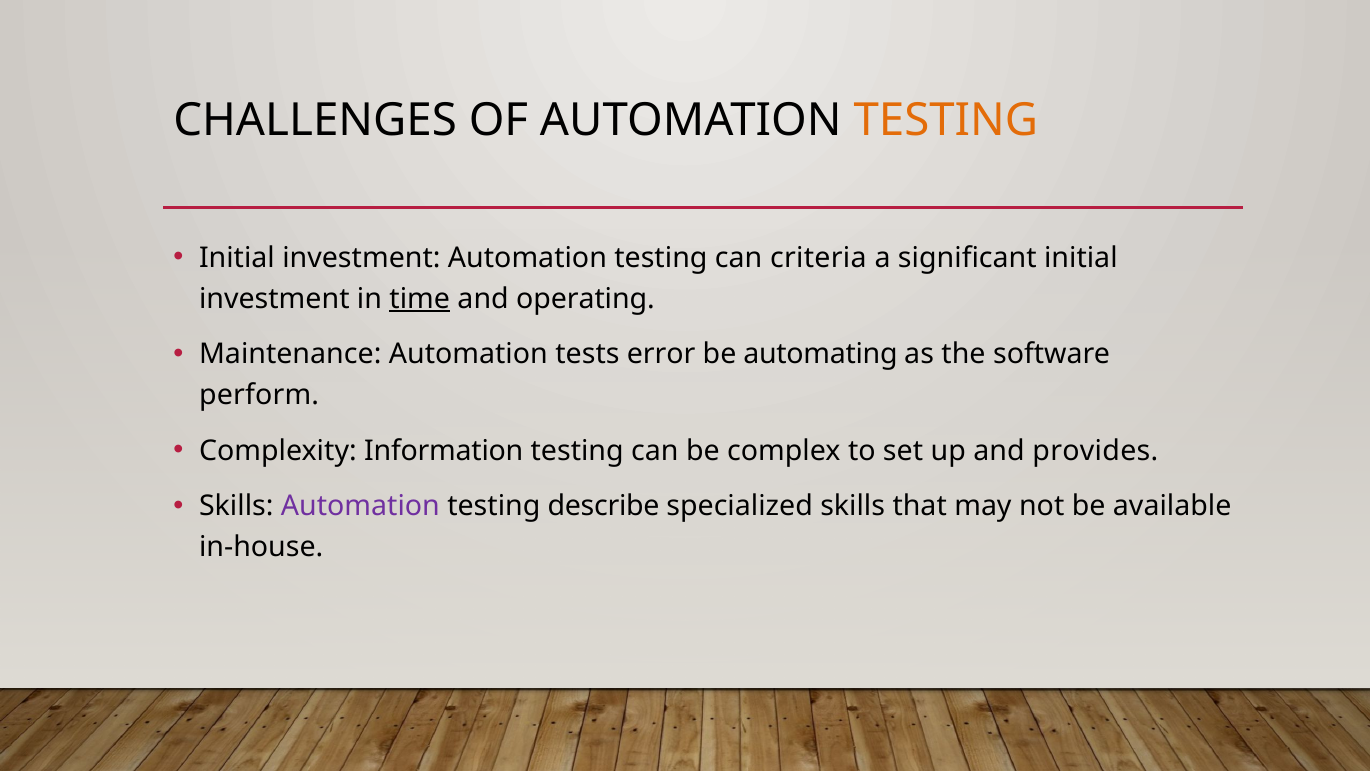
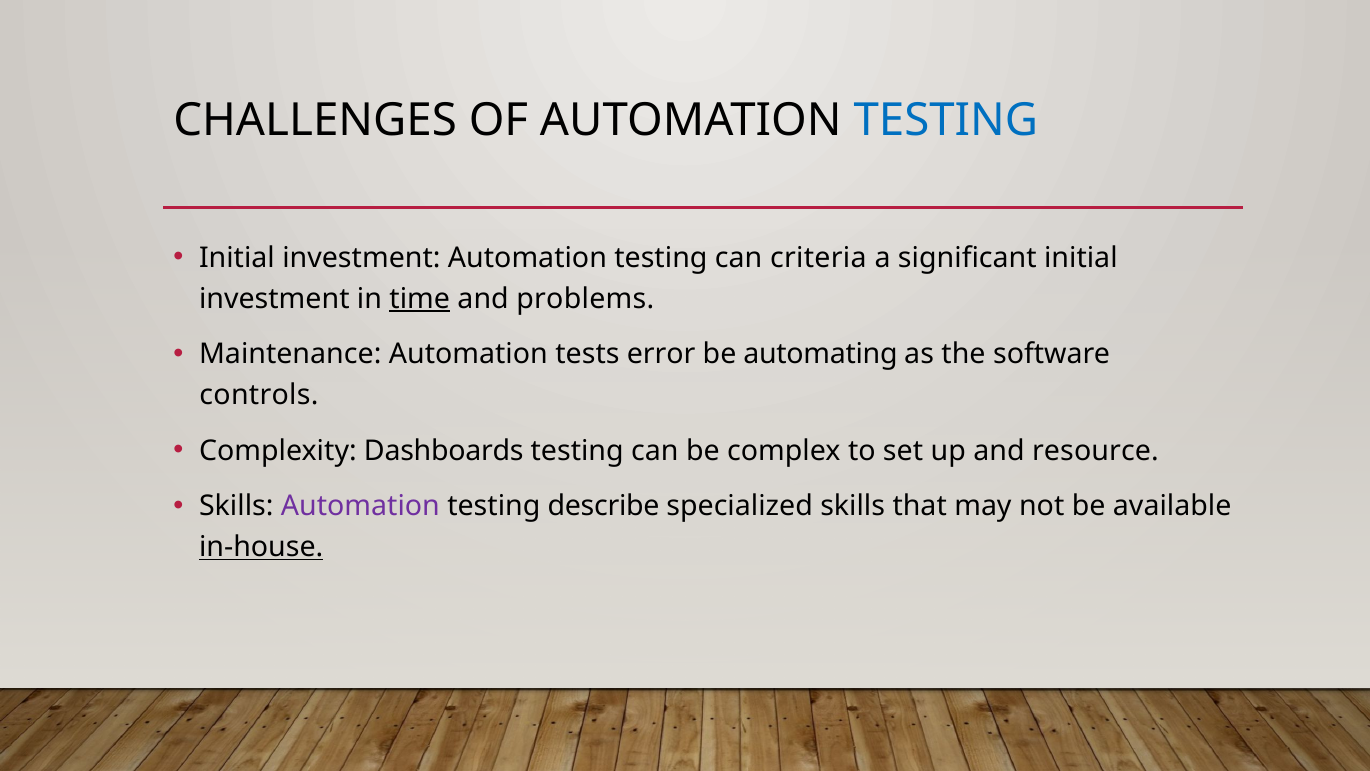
TESTING at (946, 120) colour: orange -> blue
operating: operating -> problems
perform: perform -> controls
Information: Information -> Dashboards
provides: provides -> resource
in-house underline: none -> present
